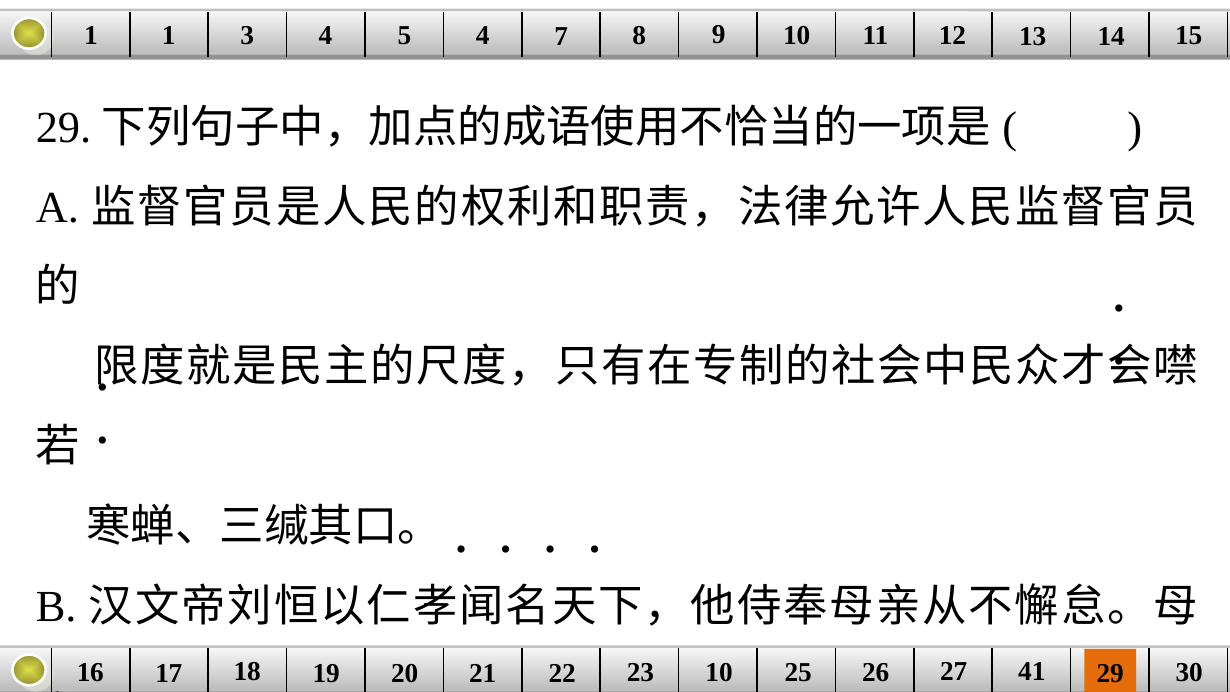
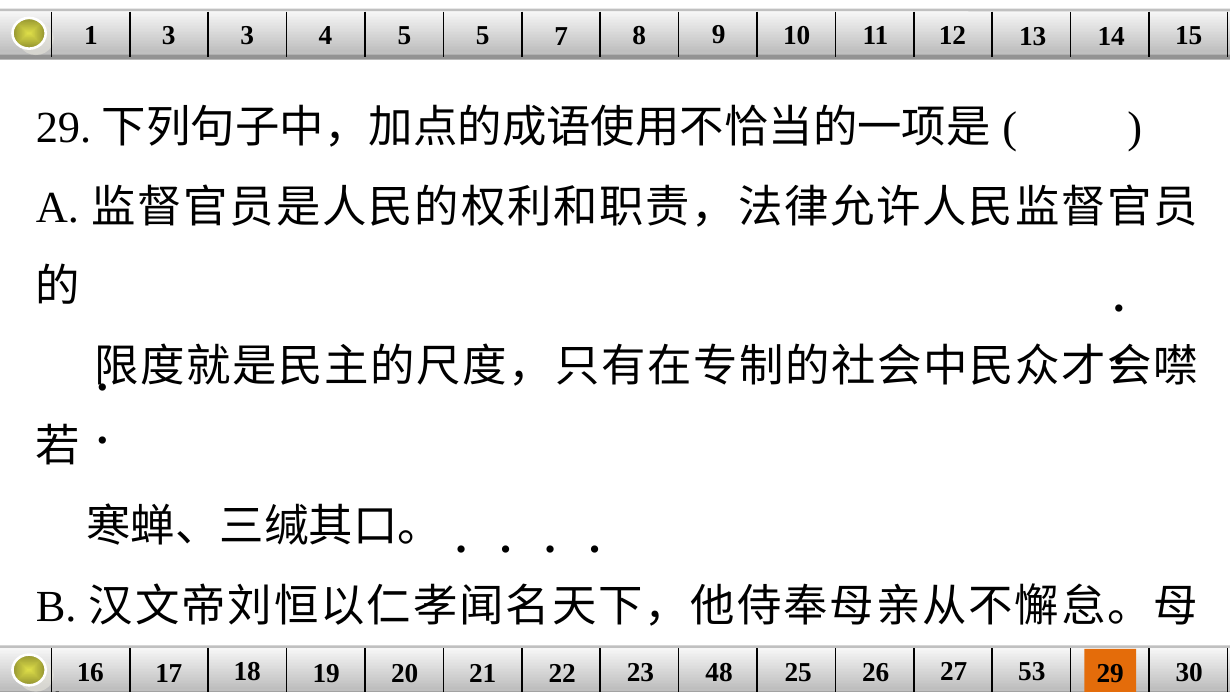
1 1: 1 -> 3
5 4: 4 -> 5
23 10: 10 -> 48
41: 41 -> 53
